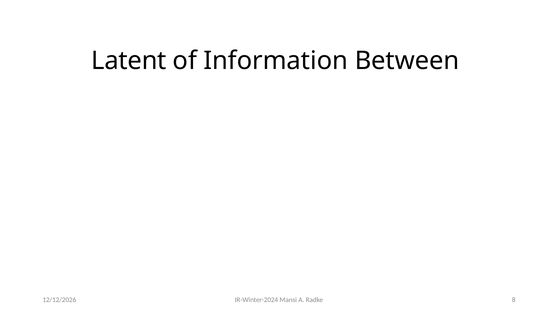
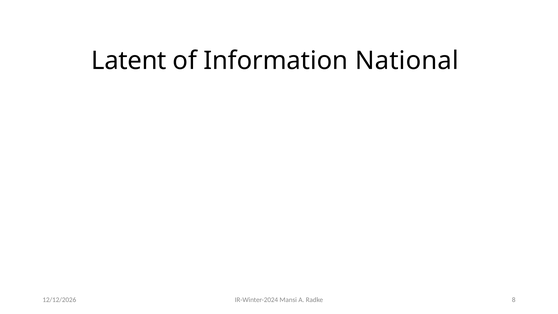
Between: Between -> National
